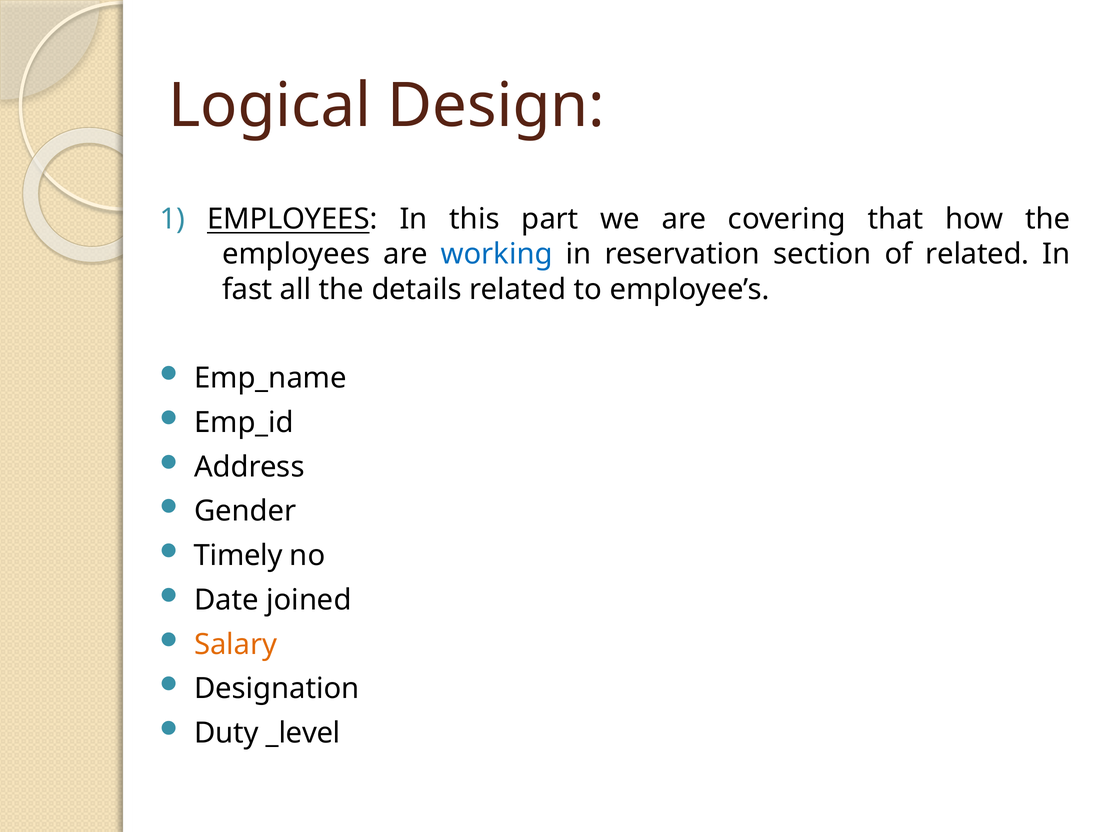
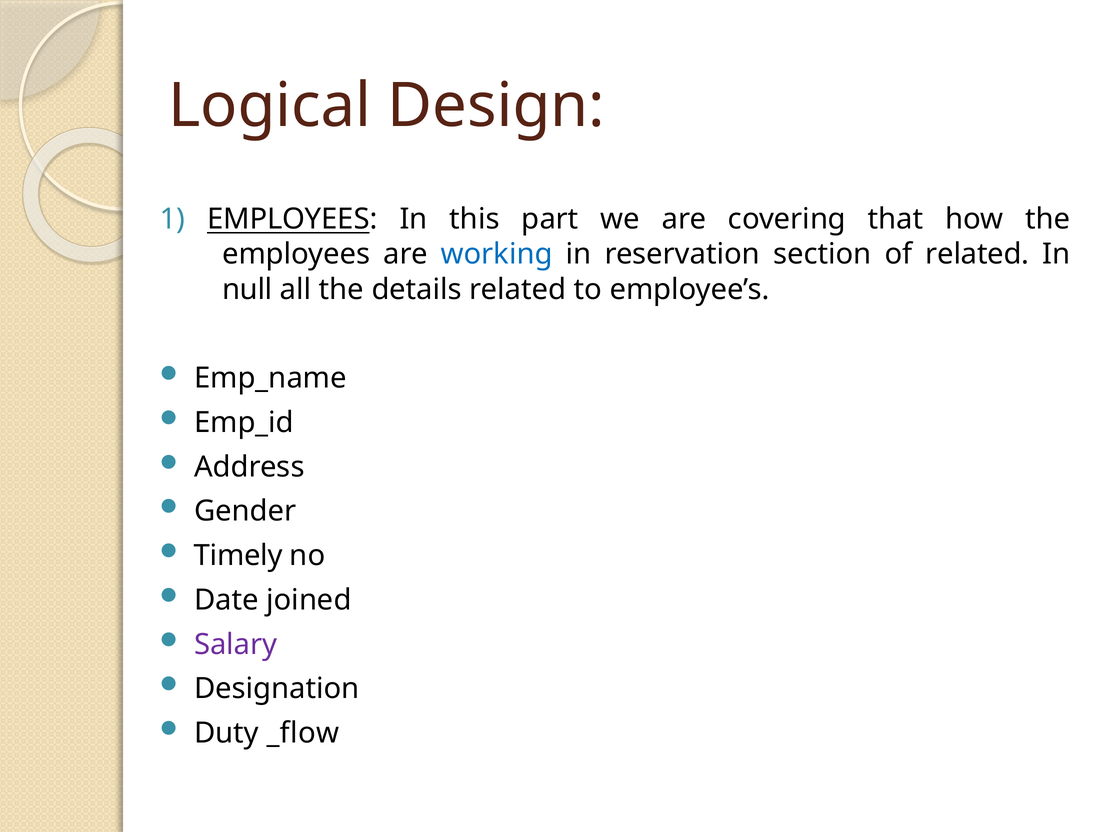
fast: fast -> null
Salary colour: orange -> purple
_level: _level -> _flow
